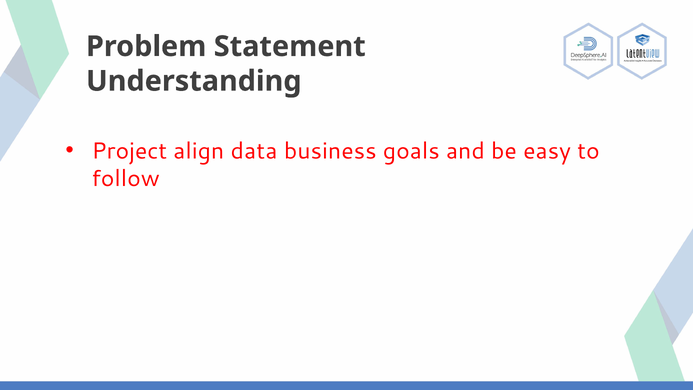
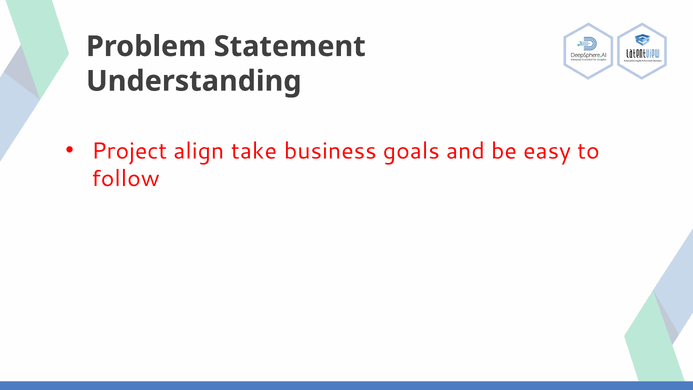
data: data -> take
